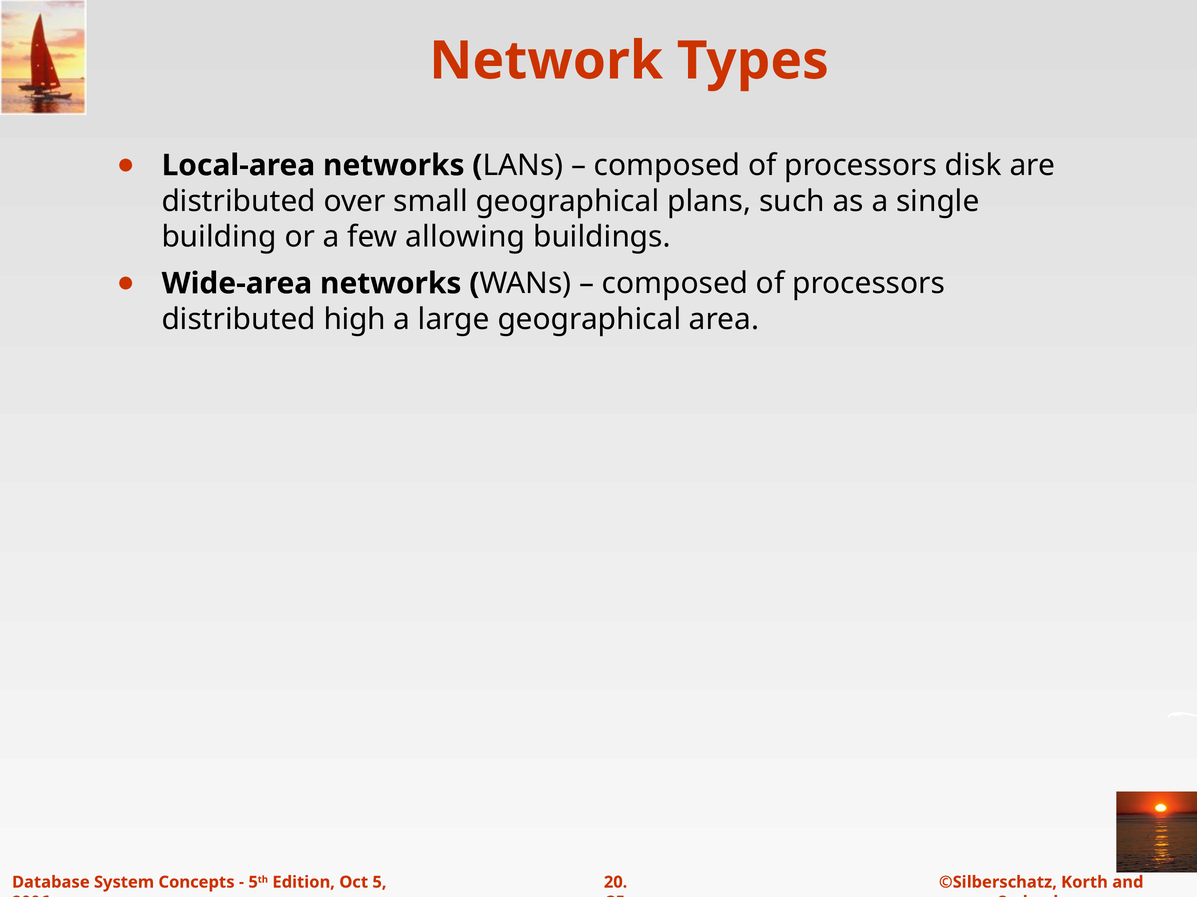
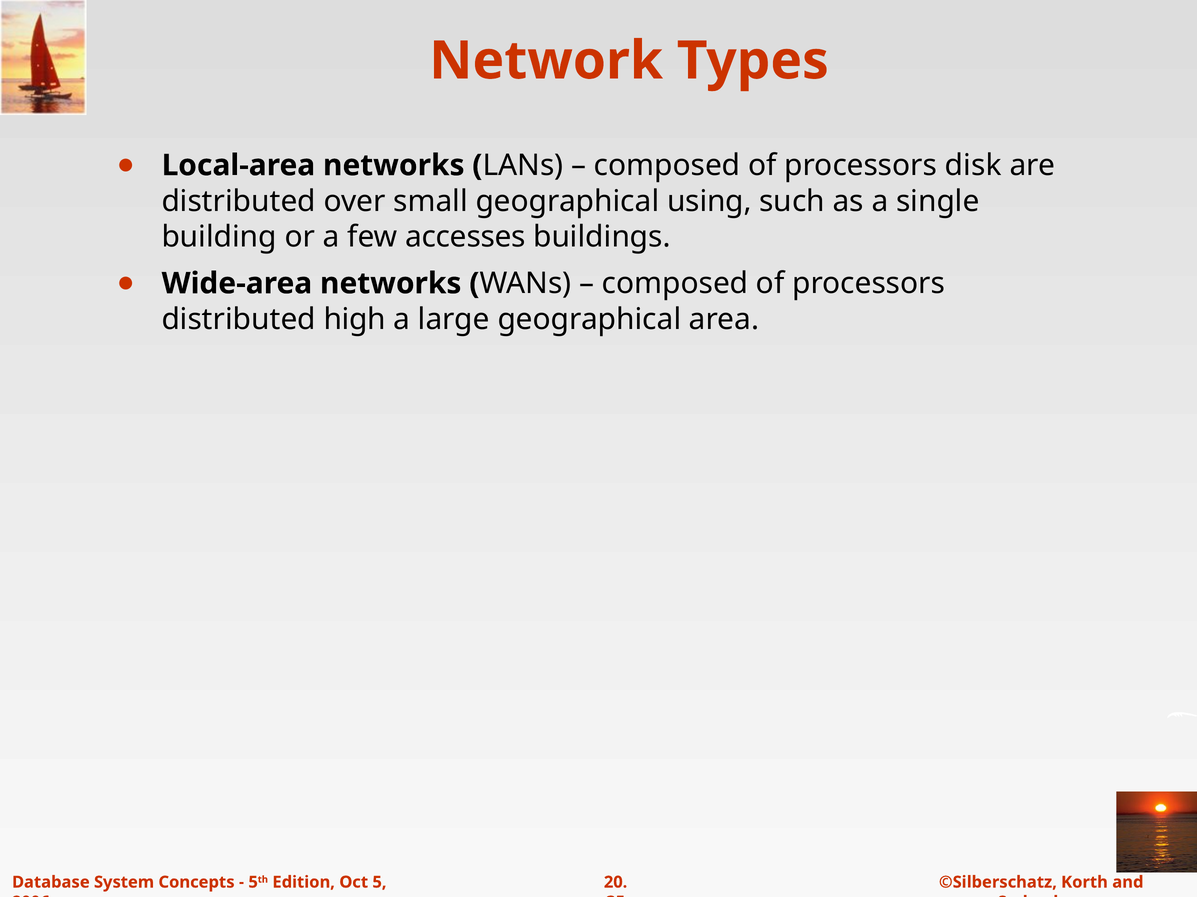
plans: plans -> using
allowing: allowing -> accesses
